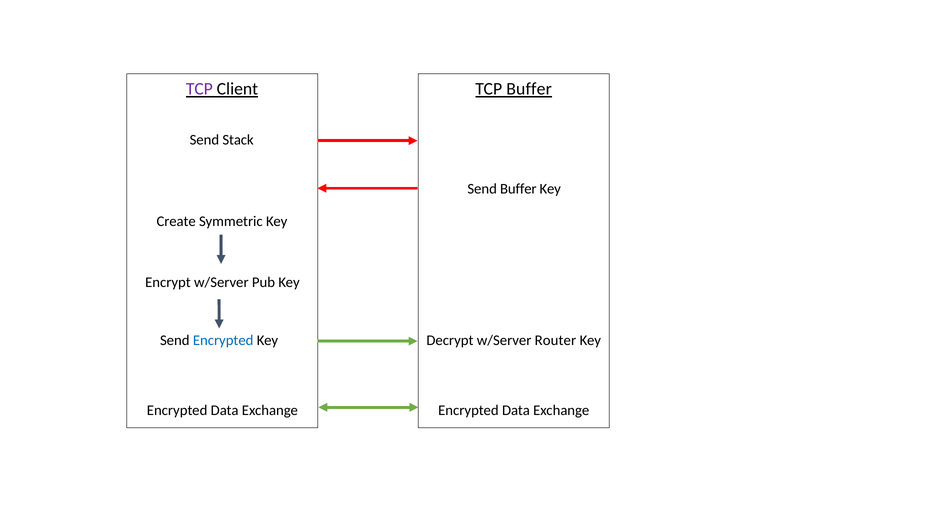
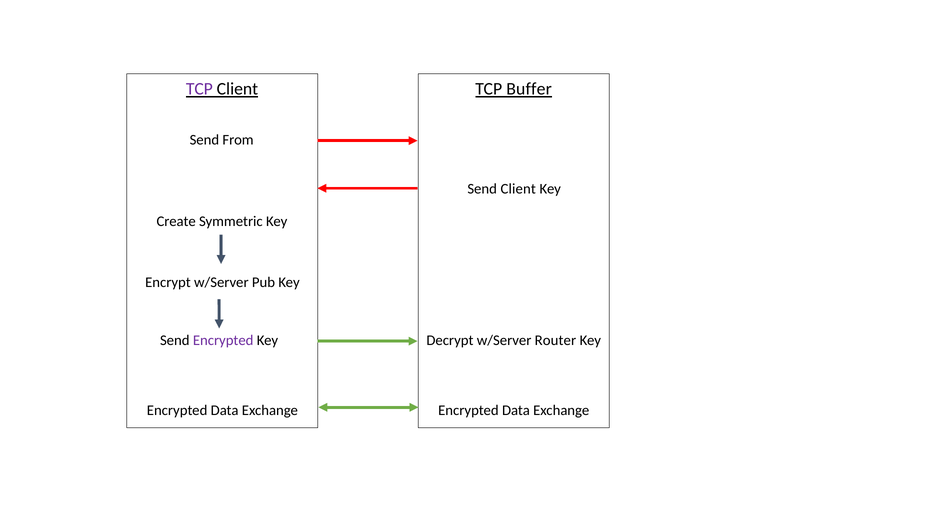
Stack: Stack -> From
Send Buffer: Buffer -> Client
Encrypted at (223, 340) colour: blue -> purple
